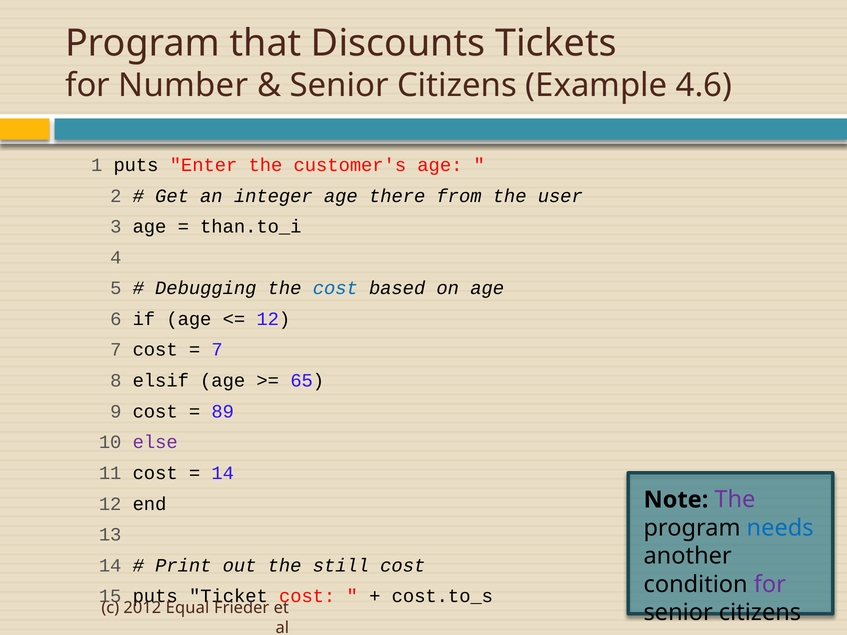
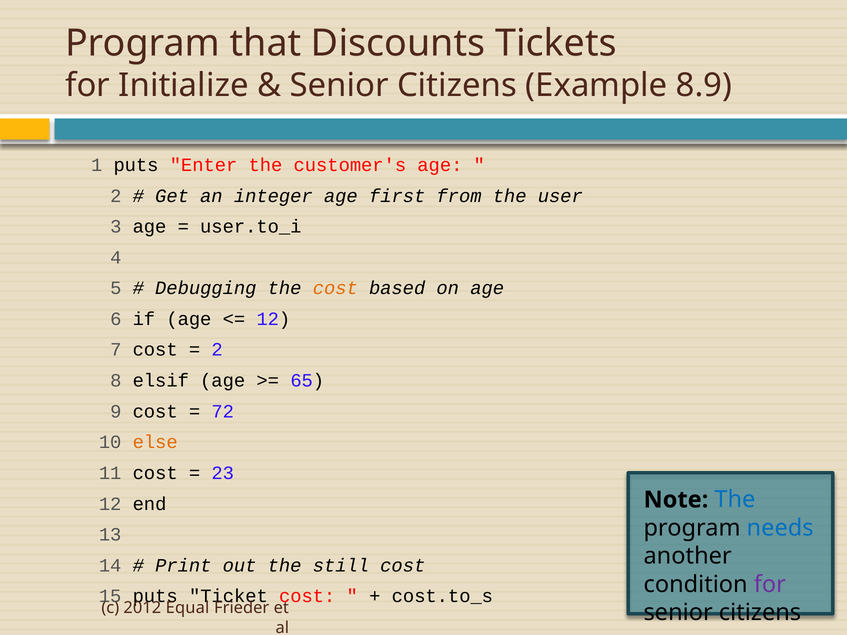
Number: Number -> Initialize
4.6: 4.6 -> 8.9
there: there -> first
than.to_i: than.to_i -> user.to_i
cost at (335, 288) colour: blue -> orange
7 at (217, 350): 7 -> 2
89: 89 -> 72
else colour: purple -> orange
14 at (223, 473): 14 -> 23
The at (735, 500) colour: purple -> blue
